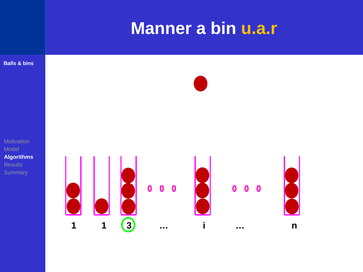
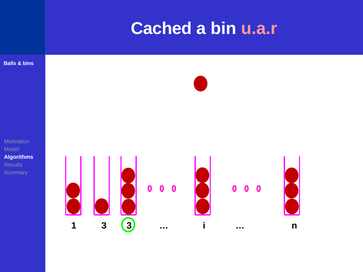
Manner: Manner -> Cached
u.a.r colour: yellow -> pink
1 1: 1 -> 3
